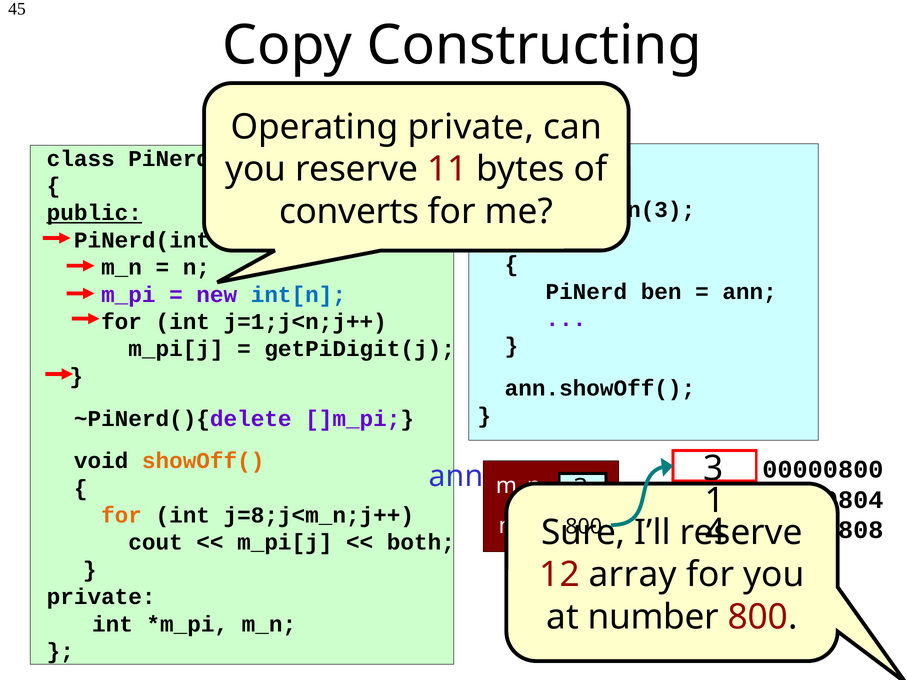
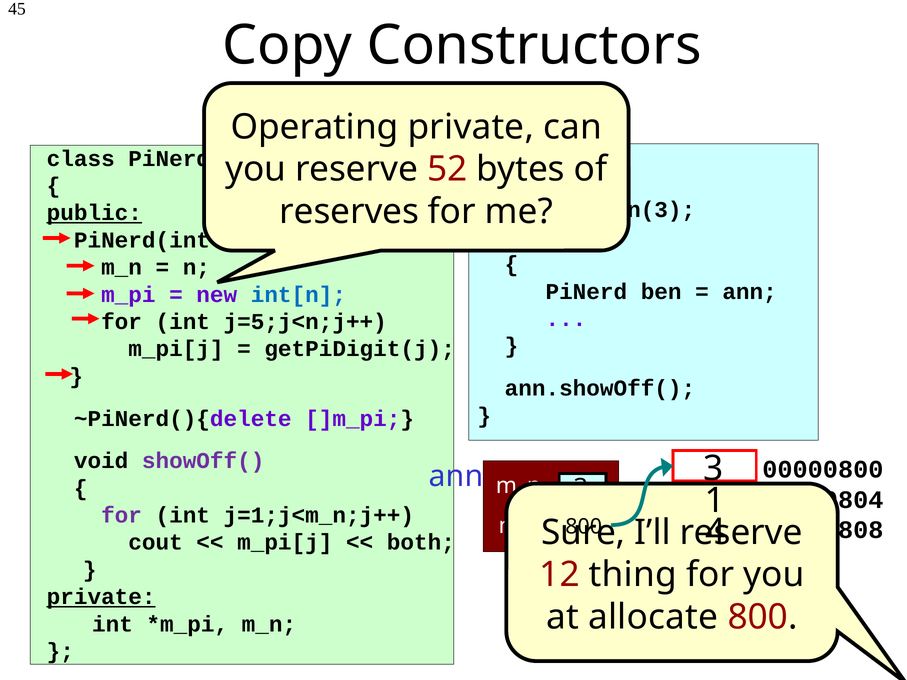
Constructing: Constructing -> Constructors
11: 11 -> 52
converts: converts -> reserves
j=1;j<n;j++: j=1;j<n;j++ -> j=5;j<n;j++
showOff( colour: orange -> purple
for at (122, 515) colour: orange -> purple
j=8;j<m_n;j++: j=8;j<m_n;j++ -> j=1;j<m_n;j++
array: array -> thing
private at (101, 597) underline: none -> present
number: number -> allocate
